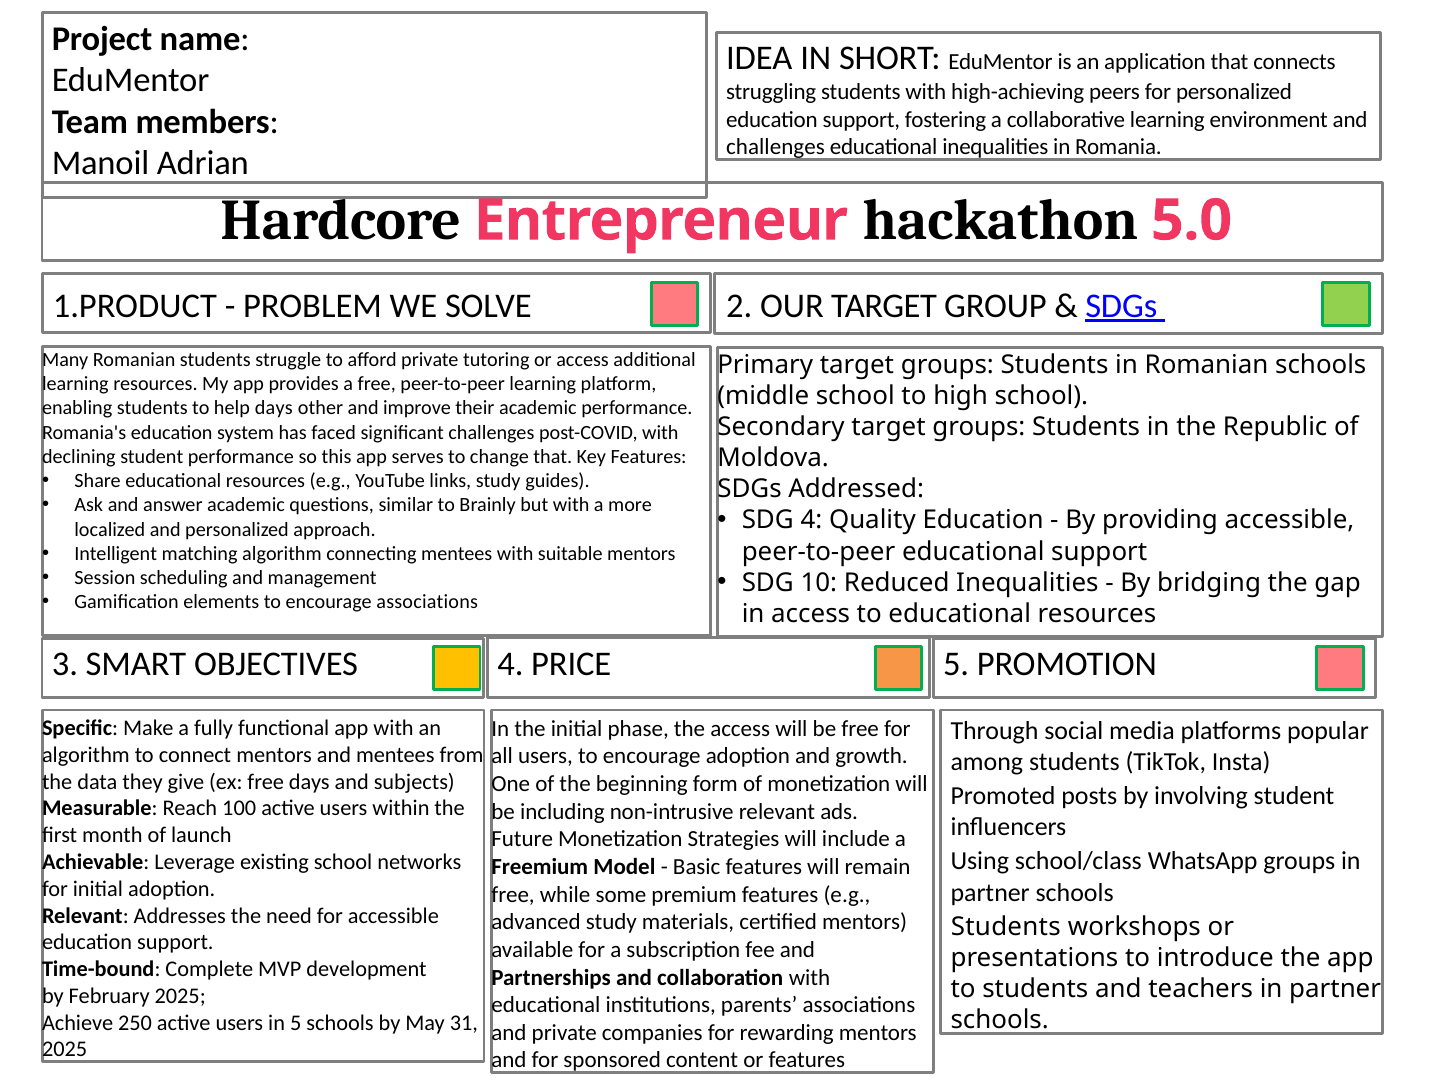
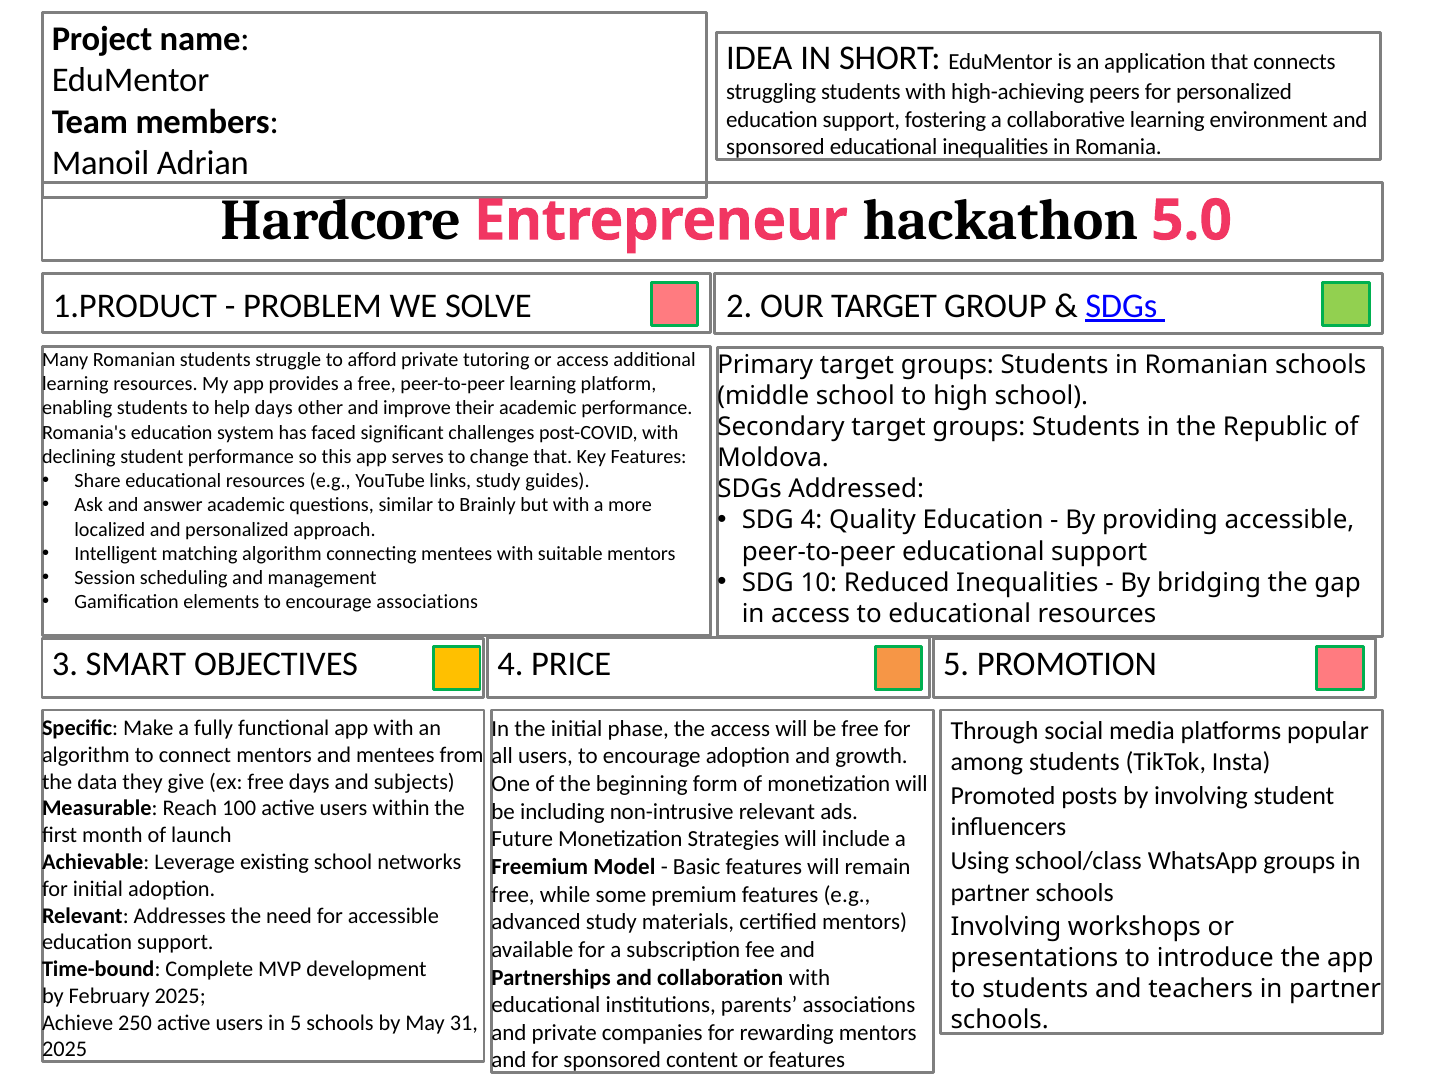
challenges at (775, 147): challenges -> sponsored
Students at (1006, 927): Students -> Involving
